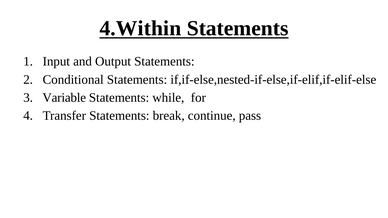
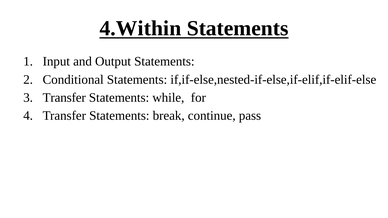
Variable at (64, 98): Variable -> Transfer
